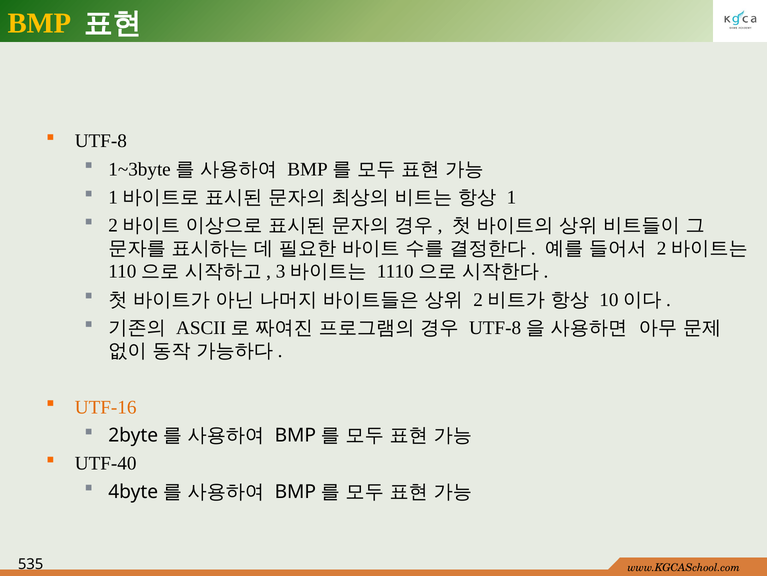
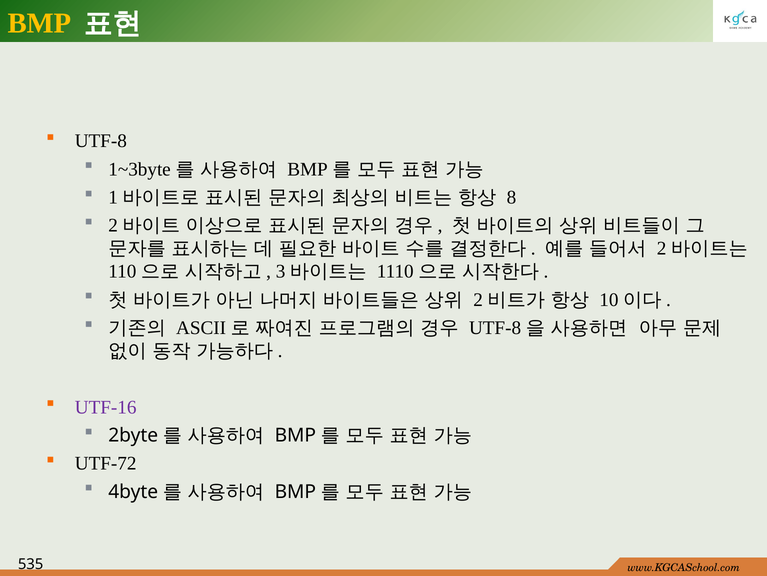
1: 1 -> 8
UTF-16 colour: orange -> purple
UTF-40: UTF-40 -> UTF-72
